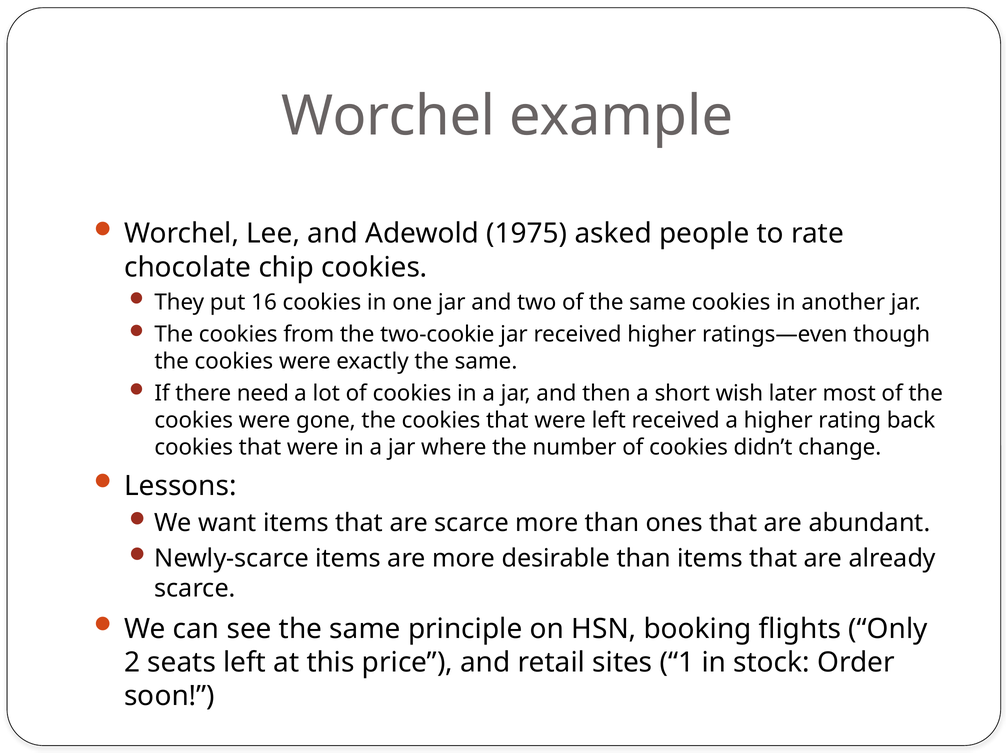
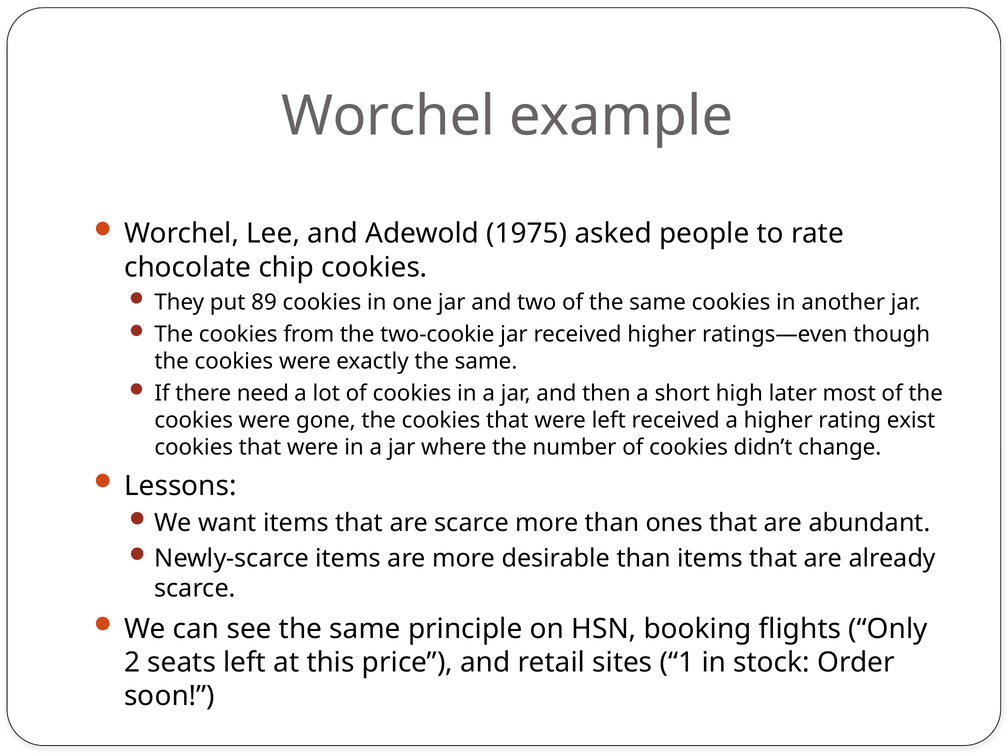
16: 16 -> 89
wish: wish -> high
back: back -> exist
